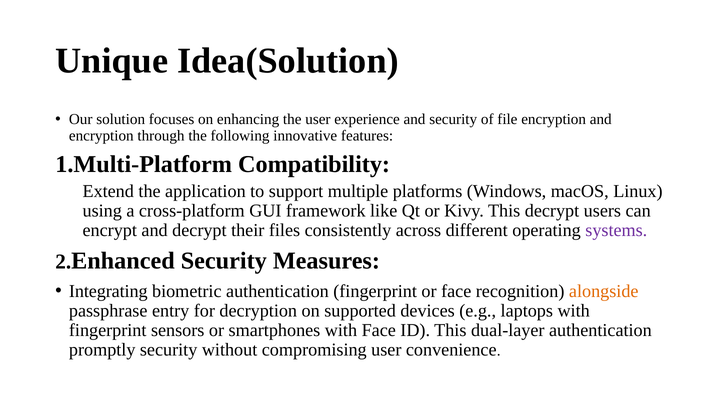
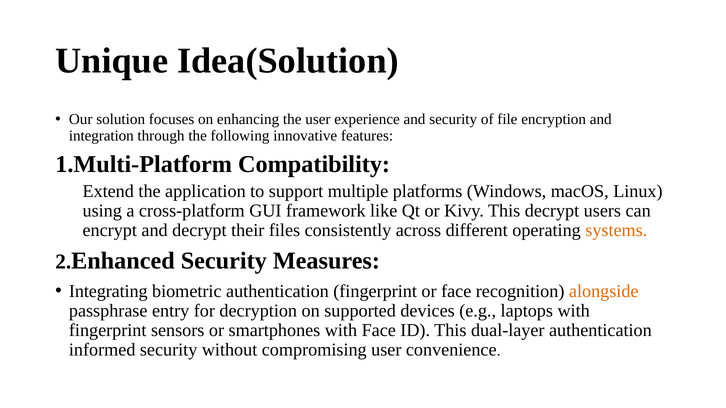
encryption at (101, 136): encryption -> integration
systems colour: purple -> orange
promptly: promptly -> informed
